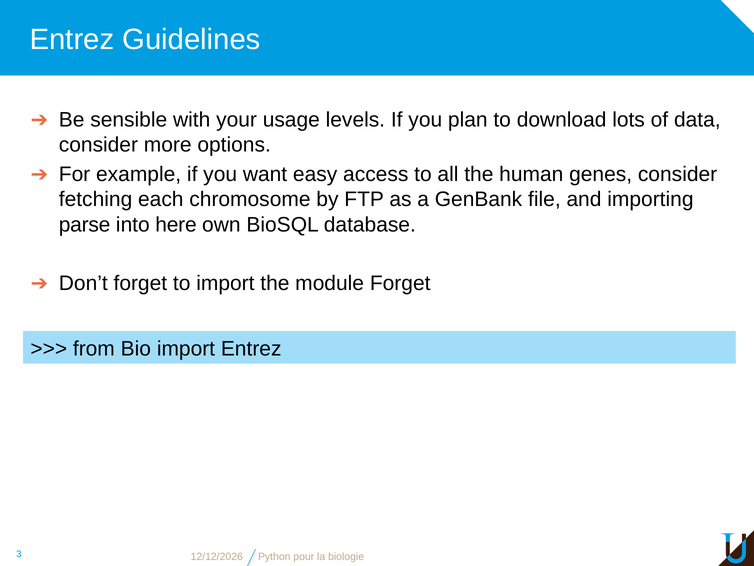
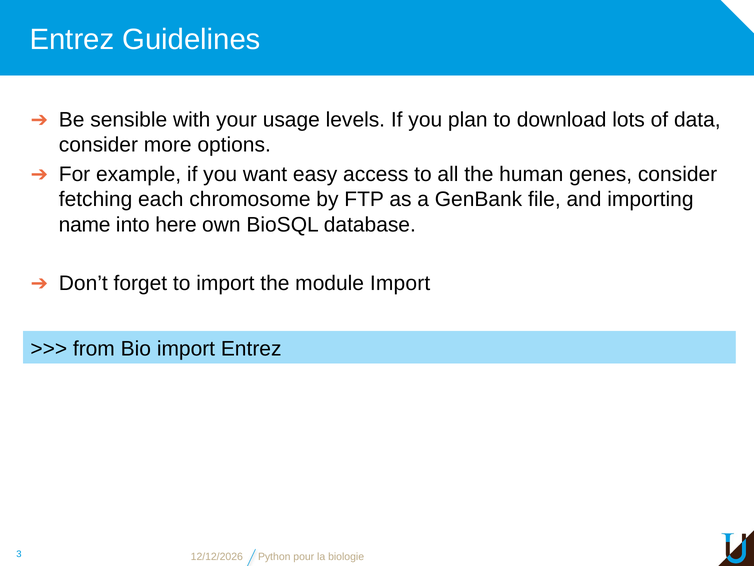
parse: parse -> name
module Forget: Forget -> Import
